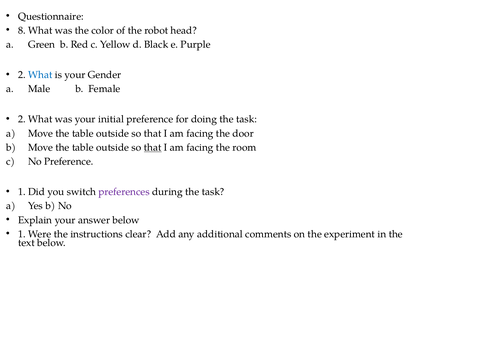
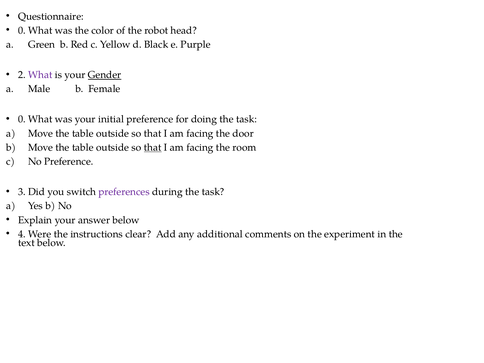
8 at (22, 31): 8 -> 0
What at (40, 75) colour: blue -> purple
Gender underline: none -> present
2 at (22, 119): 2 -> 0
1 at (22, 192): 1 -> 3
1 at (22, 234): 1 -> 4
